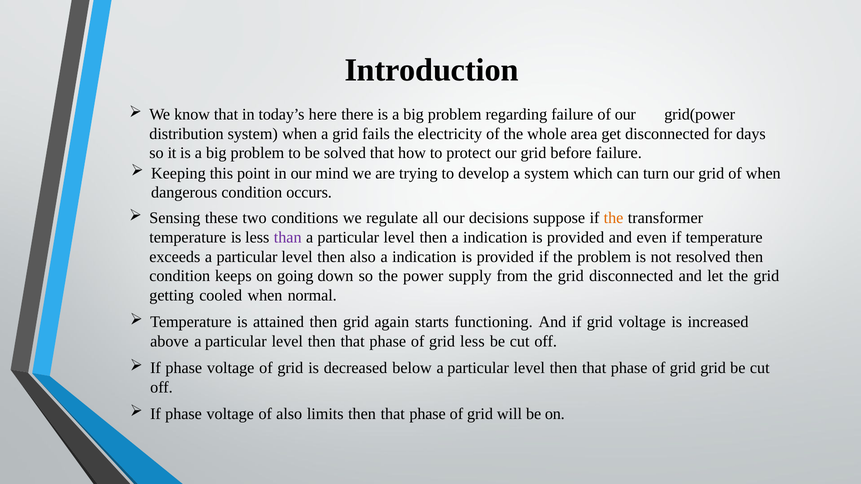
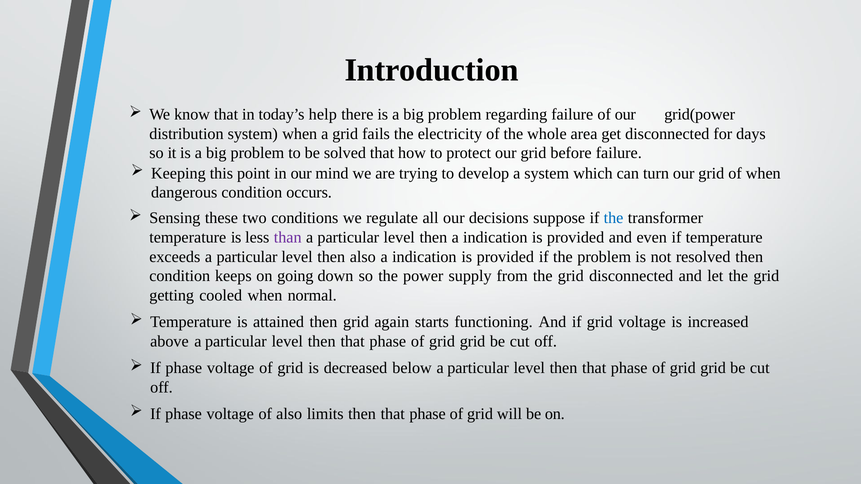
here: here -> help
the at (614, 218) colour: orange -> blue
less at (472, 342): less -> grid
